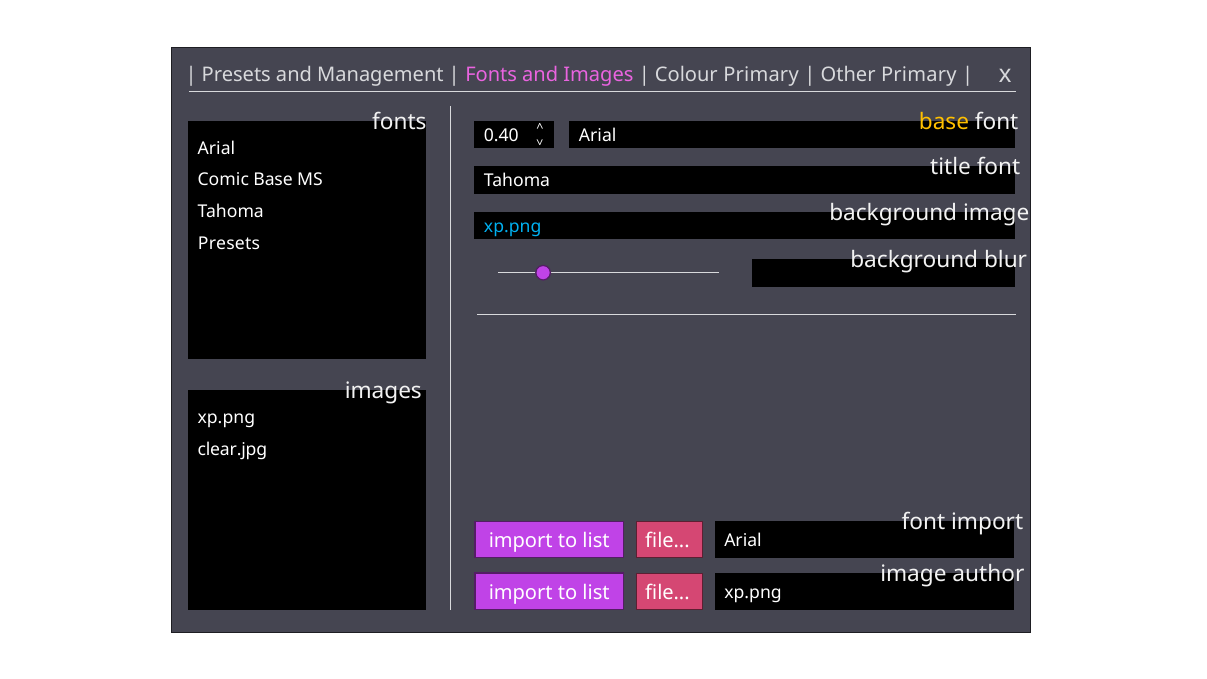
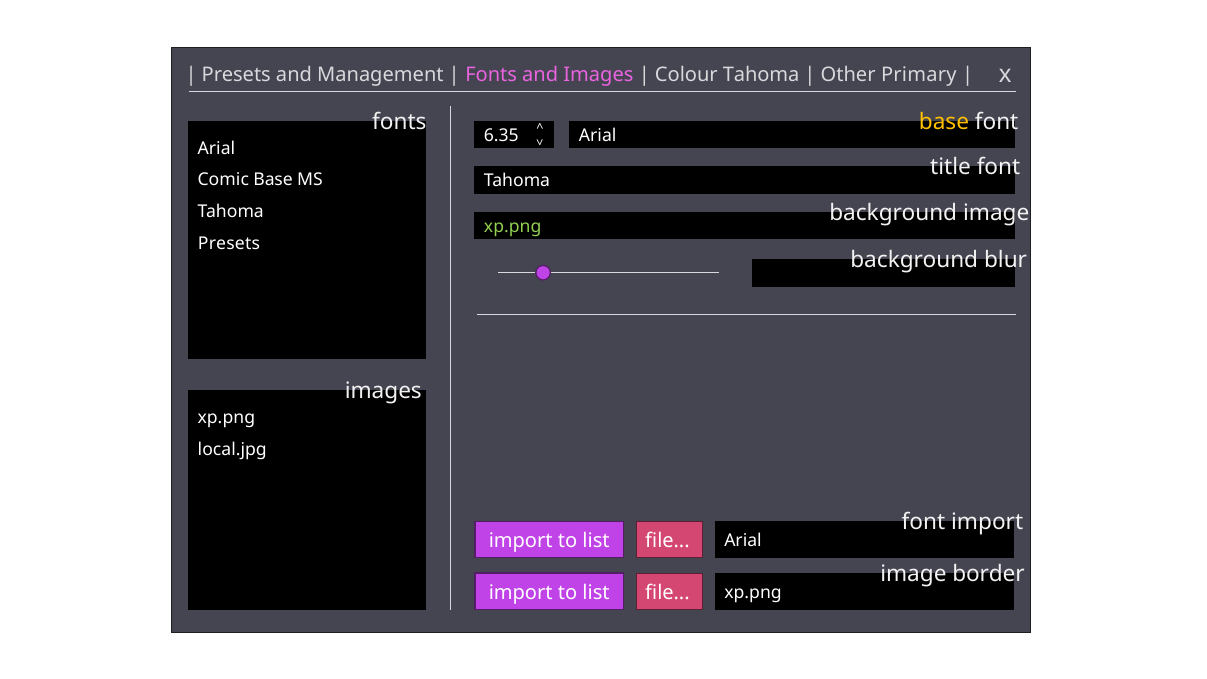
Colour Primary: Primary -> Tahoma
0.40: 0.40 -> 6.35
xp.png at (513, 227) colour: light blue -> light green
clear.jpg: clear.jpg -> local.jpg
author: author -> border
